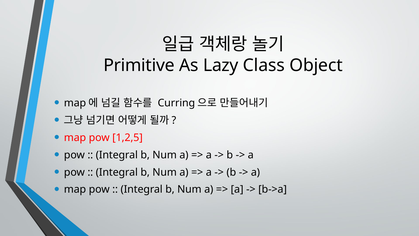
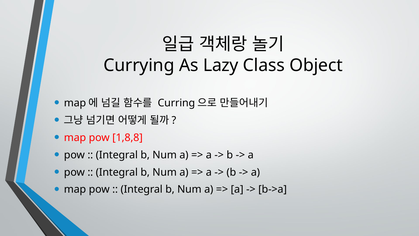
Primitive: Primitive -> Currying
1,2,5: 1,2,5 -> 1,8,8
